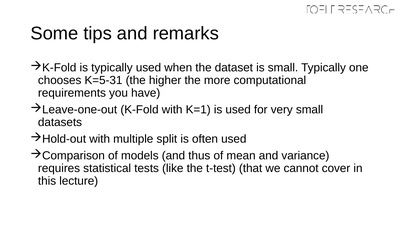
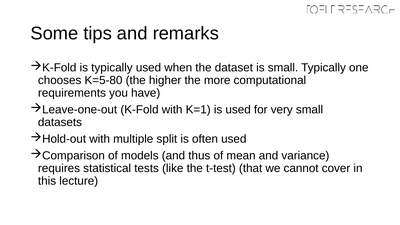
K=5-31: K=5-31 -> K=5-80
